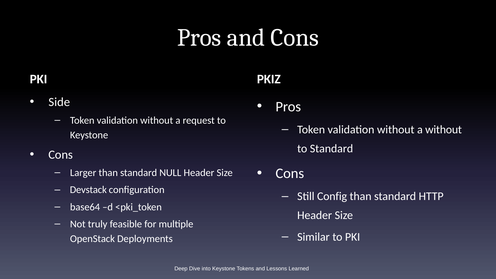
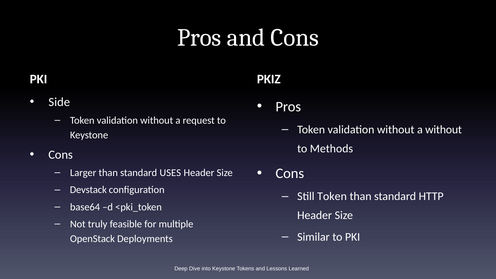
to Standard: Standard -> Methods
NULL: NULL -> USES
Still Config: Config -> Token
